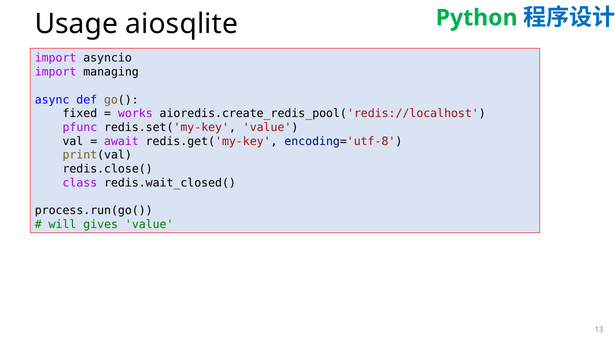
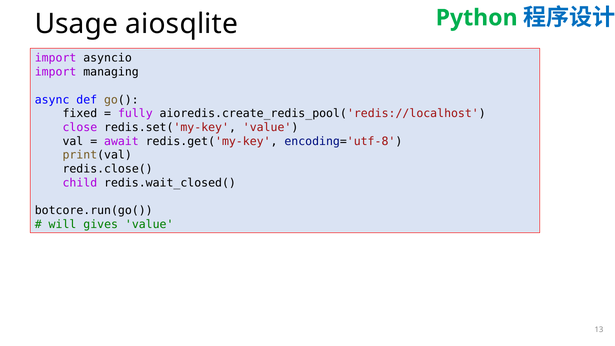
works: works -> fully
pfunc: pfunc -> close
class: class -> child
process.run(go(: process.run(go( -> botcore.run(go(
